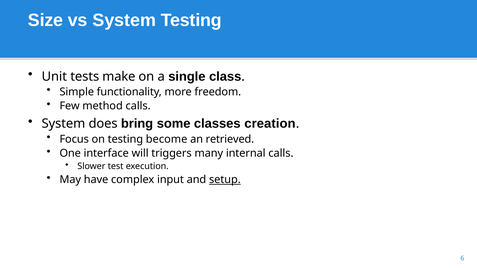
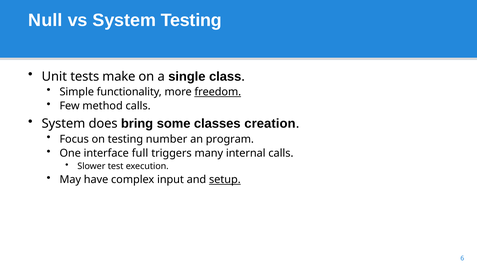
Size: Size -> Null
freedom underline: none -> present
become: become -> number
retrieved: retrieved -> program
will: will -> full
